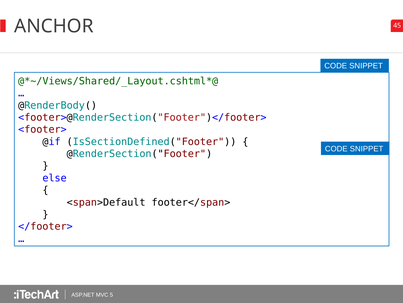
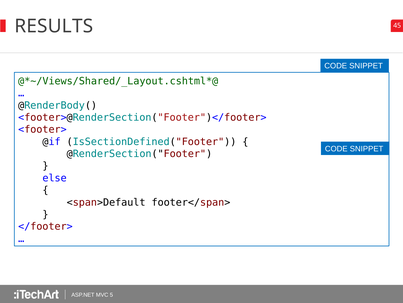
ANCHOR: ANCHOR -> RESULTS
